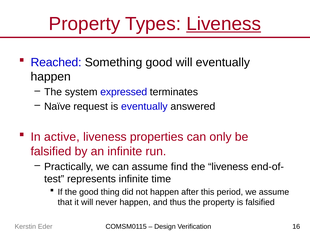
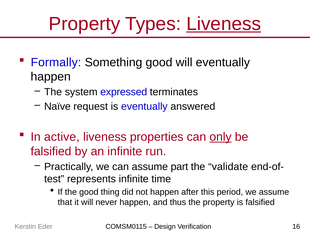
Reached: Reached -> Formally
only underline: none -> present
find: find -> part
the liveness: liveness -> validate
